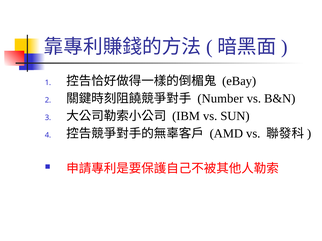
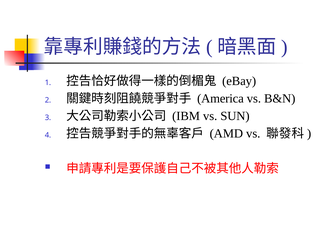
Number: Number -> America
